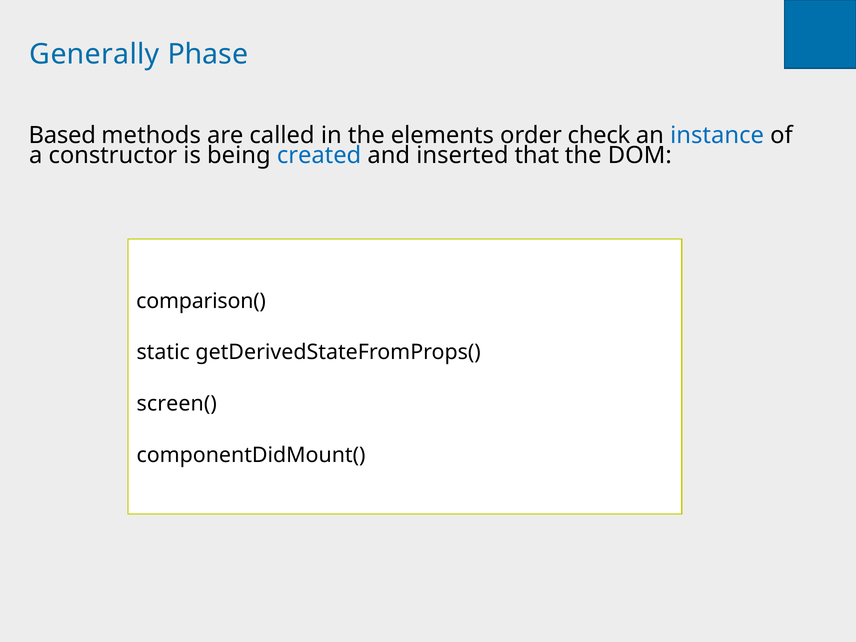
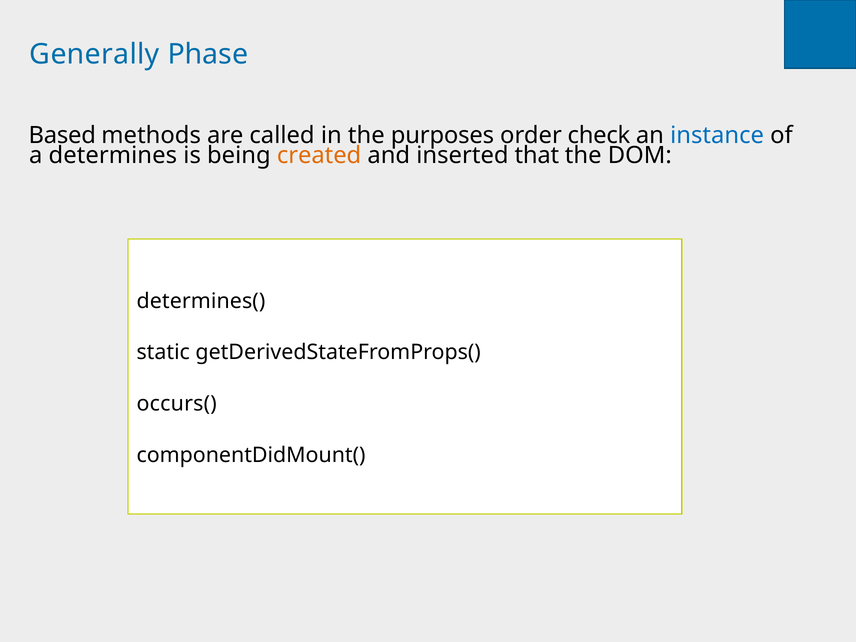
elements: elements -> purposes
constructor: constructor -> determines
created colour: blue -> orange
comparison(: comparison( -> determines(
screen(: screen( -> occurs(
